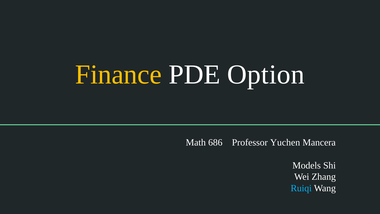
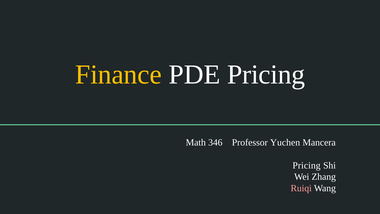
PDE Option: Option -> Pricing
686: 686 -> 346
Models at (307, 165): Models -> Pricing
Ruiqi colour: light blue -> pink
